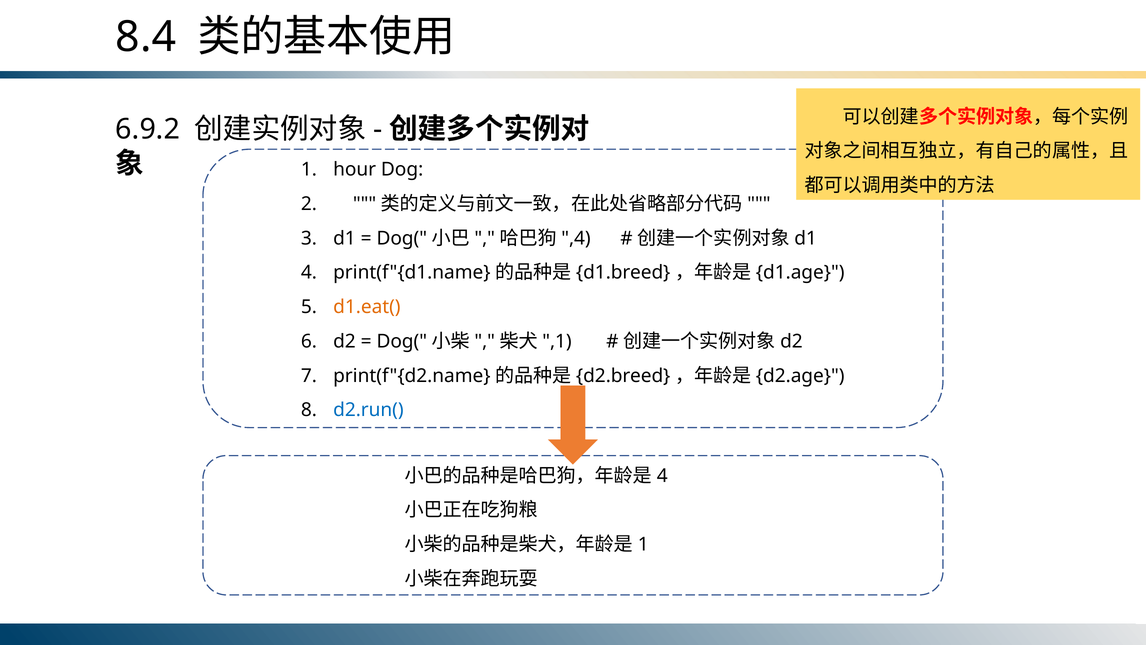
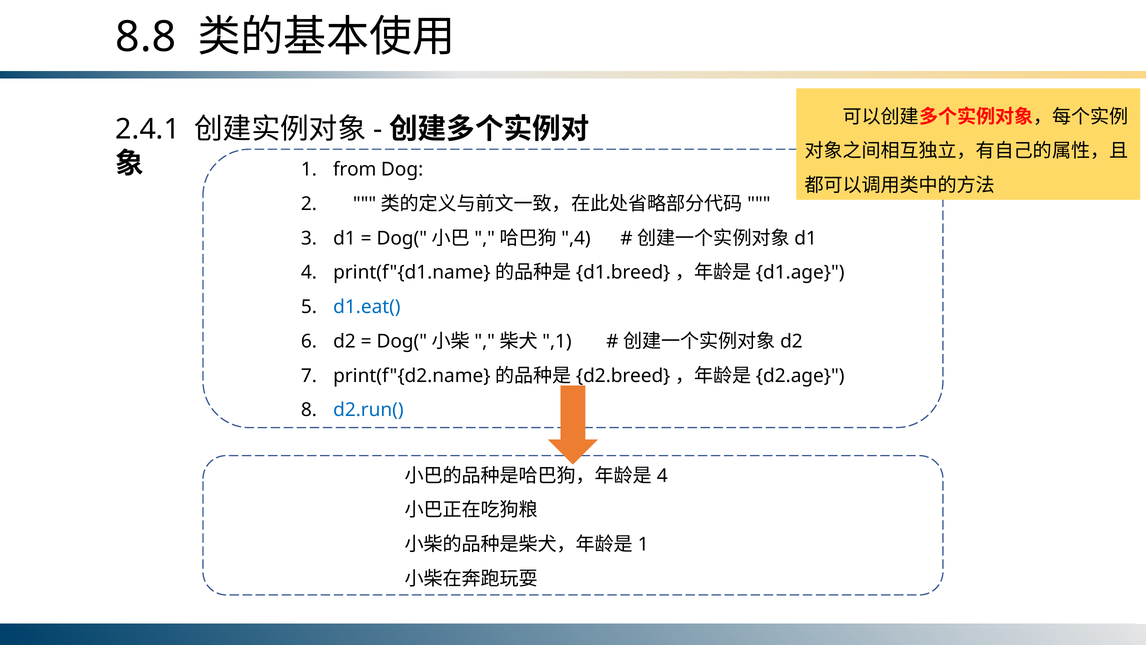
8.4: 8.4 -> 8.8
6.9.2: 6.9.2 -> 2.4.1
hour: hour -> from
d1.eat( colour: orange -> blue
